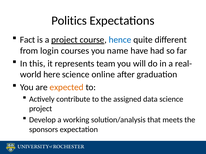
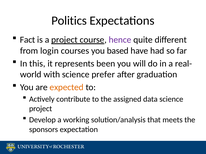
hence colour: blue -> purple
name: name -> based
team: team -> been
here: here -> with
online: online -> prefer
